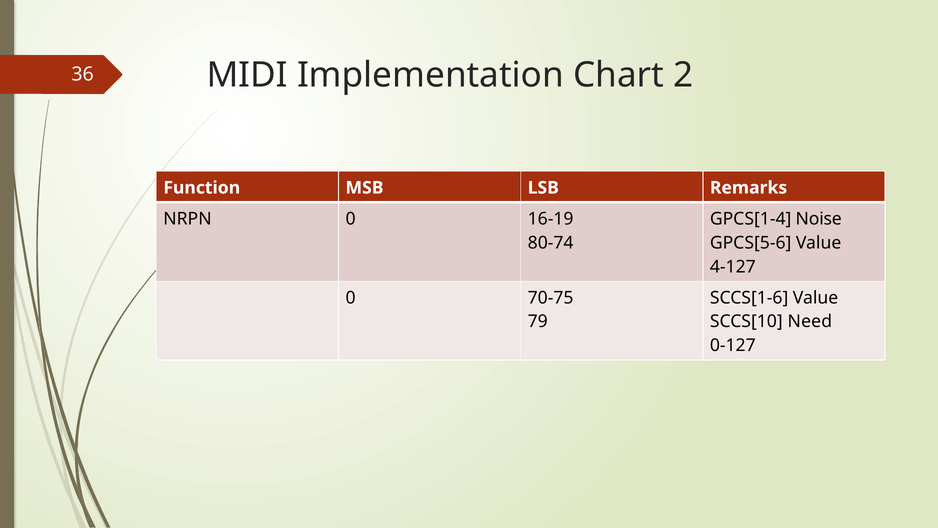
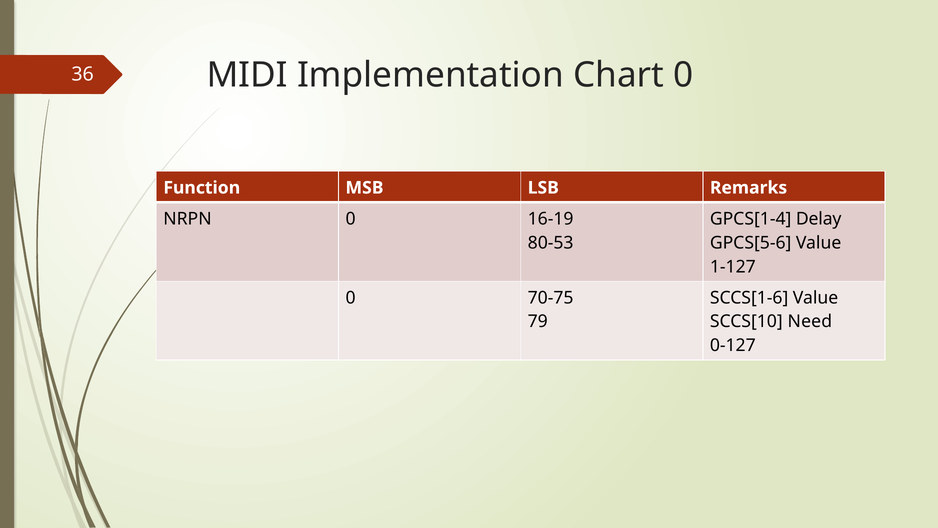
Chart 2: 2 -> 0
Noise: Noise -> Delay
80-74: 80-74 -> 80-53
4-127: 4-127 -> 1-127
